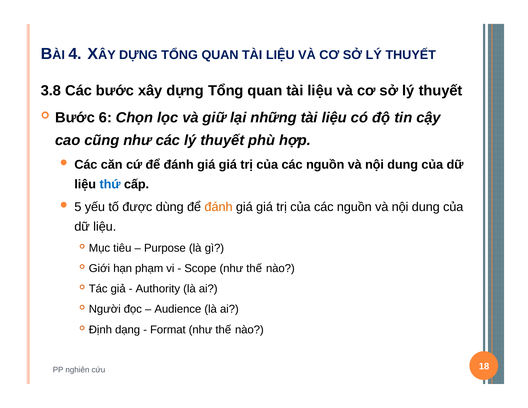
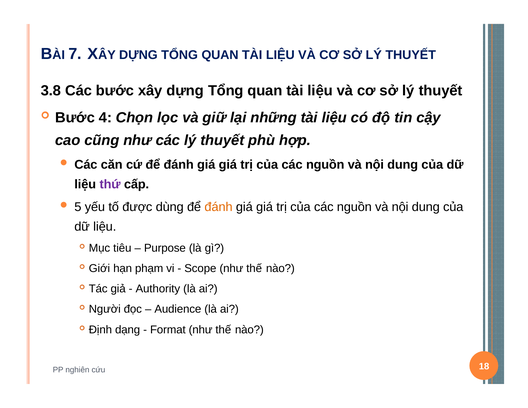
4: 4 -> 7
6: 6 -> 4
thứ colour: blue -> purple
